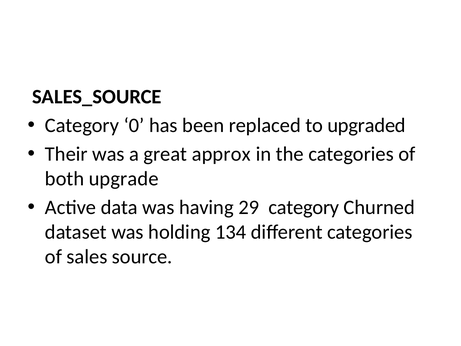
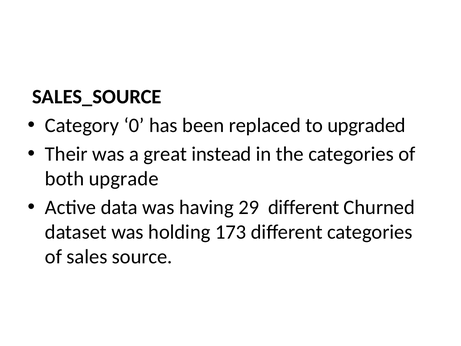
approx: approx -> instead
29 category: category -> different
134: 134 -> 173
